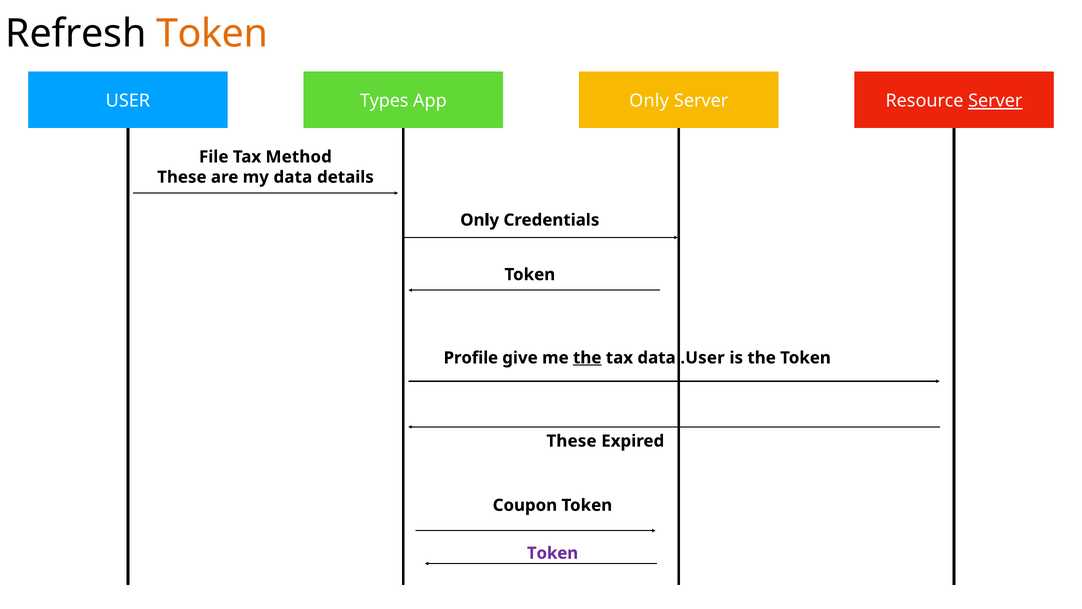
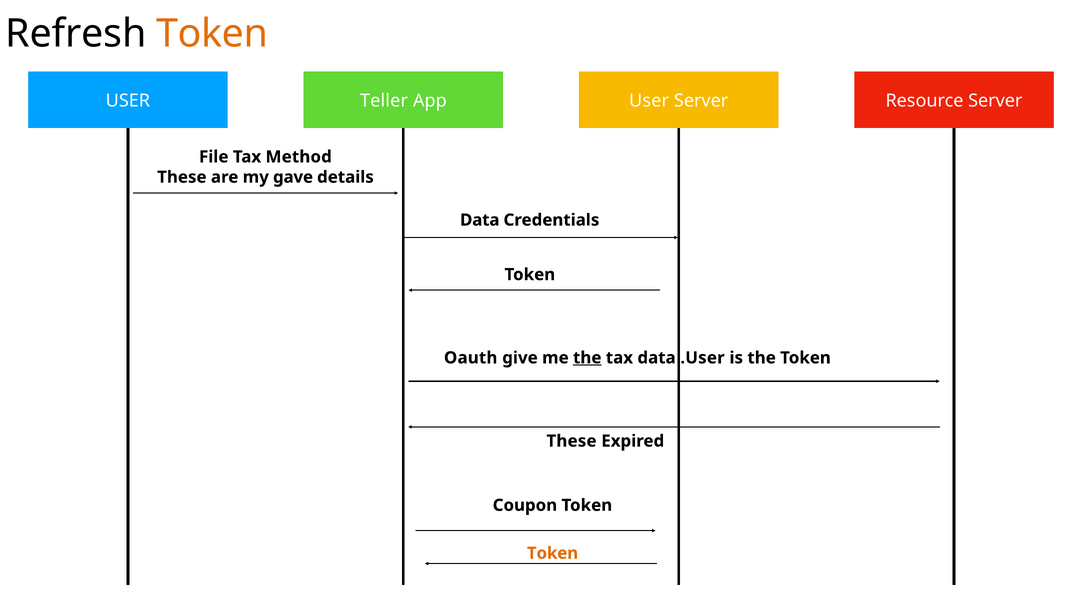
Types: Types -> Teller
App Only: Only -> User
Server at (995, 101) underline: present -> none
my data: data -> gave
Only at (480, 220): Only -> Data
Profile: Profile -> Oauth
Token at (553, 553) colour: purple -> orange
